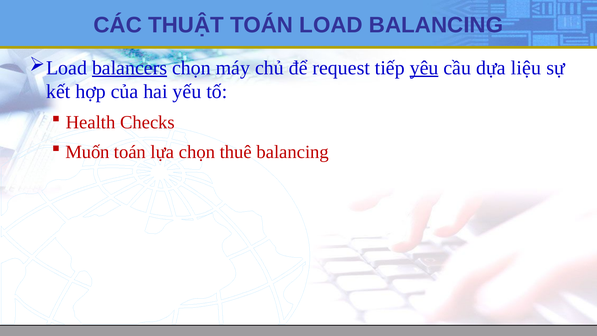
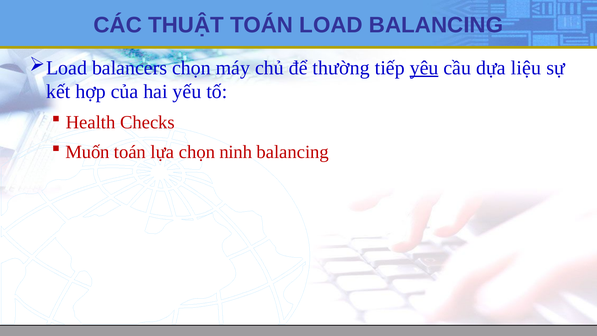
balancers underline: present -> none
request: request -> thường
thuê: thuê -> ninh
